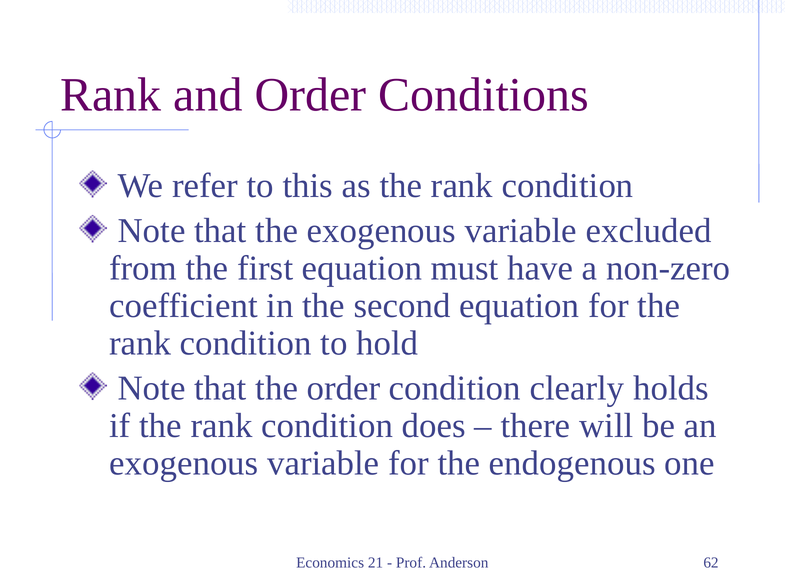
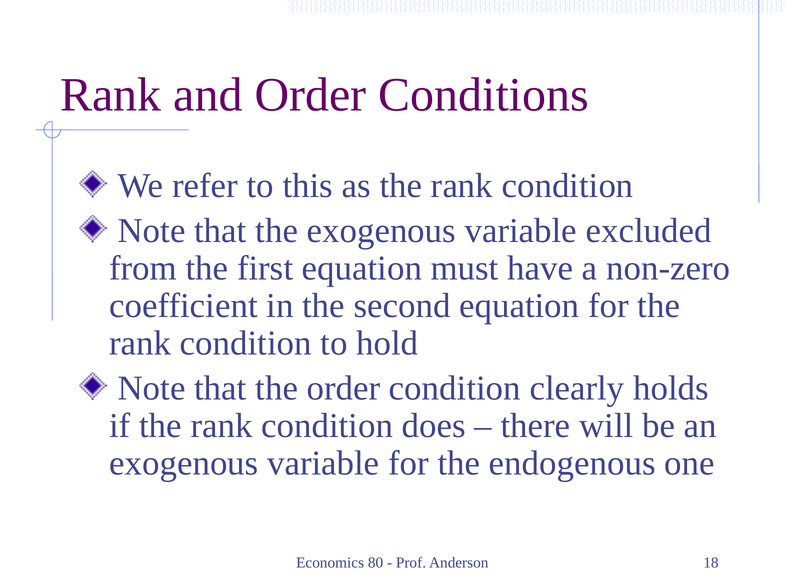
21: 21 -> 80
62: 62 -> 18
